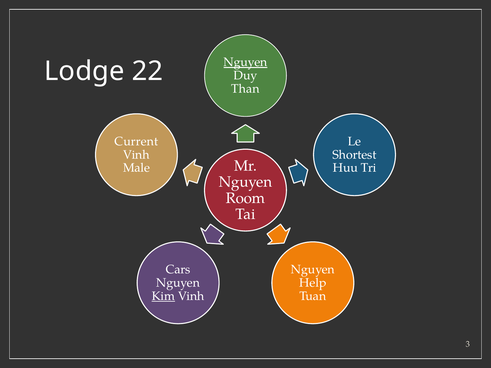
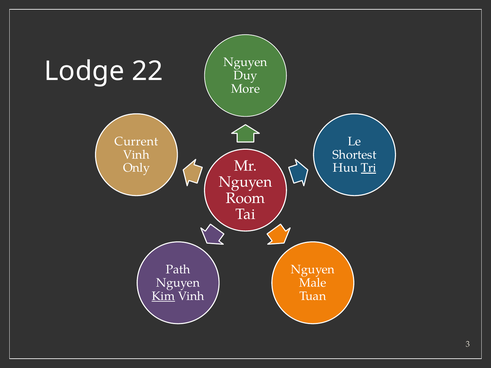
Nguyen at (246, 62) underline: present -> none
Than: Than -> More
Male: Male -> Only
Tri underline: none -> present
Cars: Cars -> Path
Help: Help -> Male
